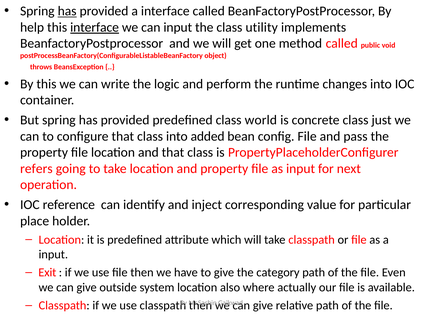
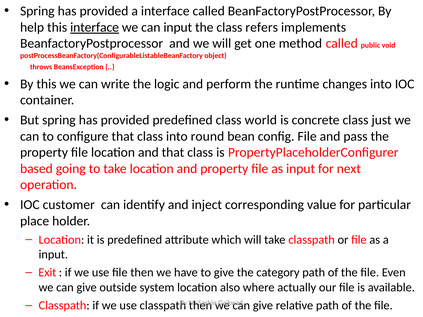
has at (67, 11) underline: present -> none
utility: utility -> refers
added: added -> round
refers: refers -> based
reference: reference -> customer
